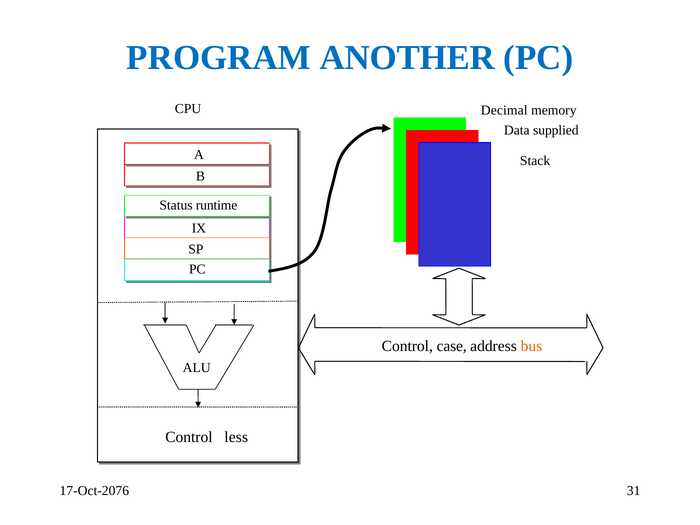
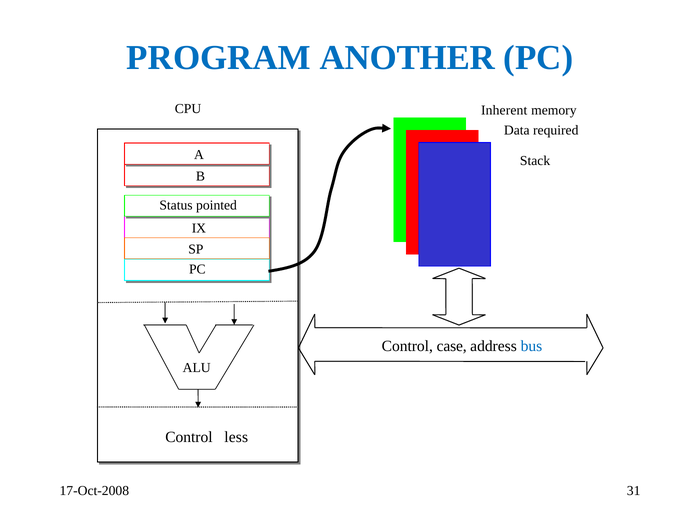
Decimal: Decimal -> Inherent
supplied: supplied -> required
runtime: runtime -> pointed
bus colour: orange -> blue
17-Oct-2076: 17-Oct-2076 -> 17-Oct-2008
